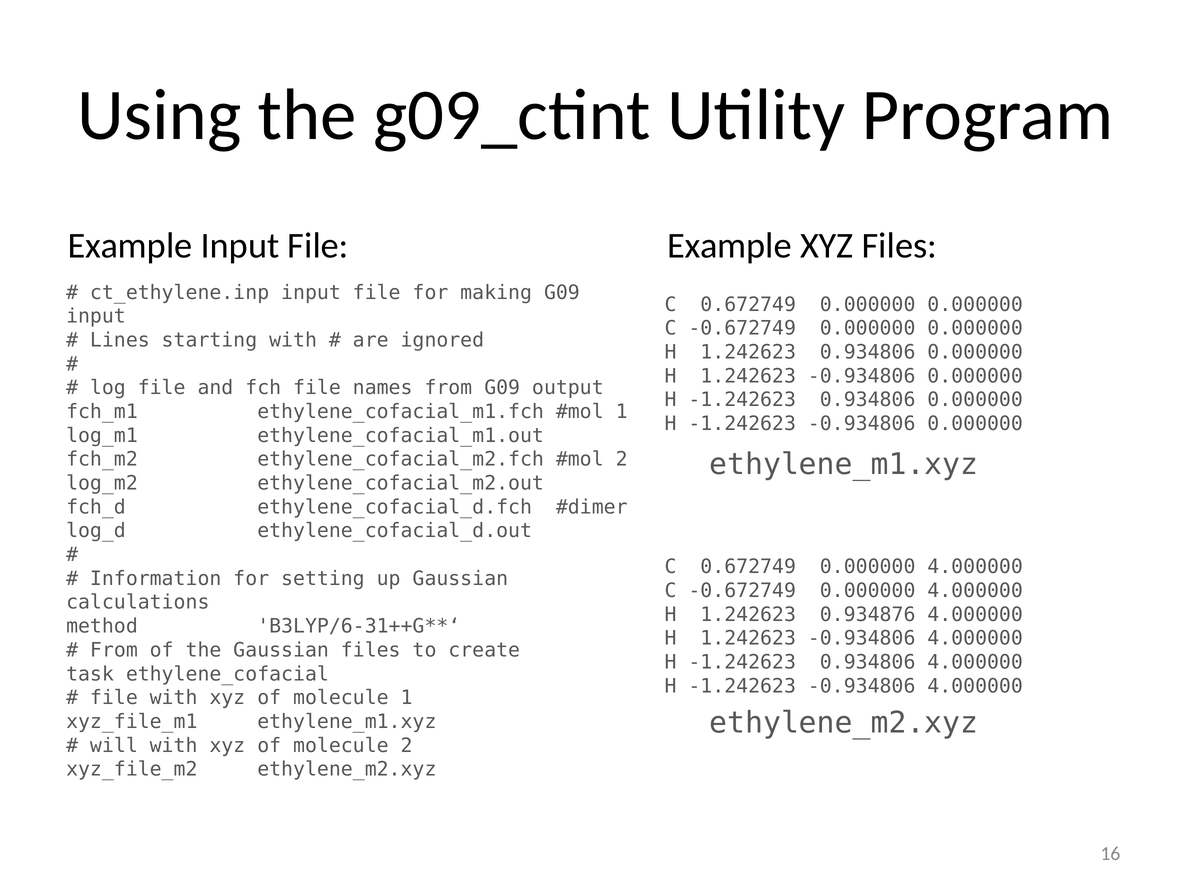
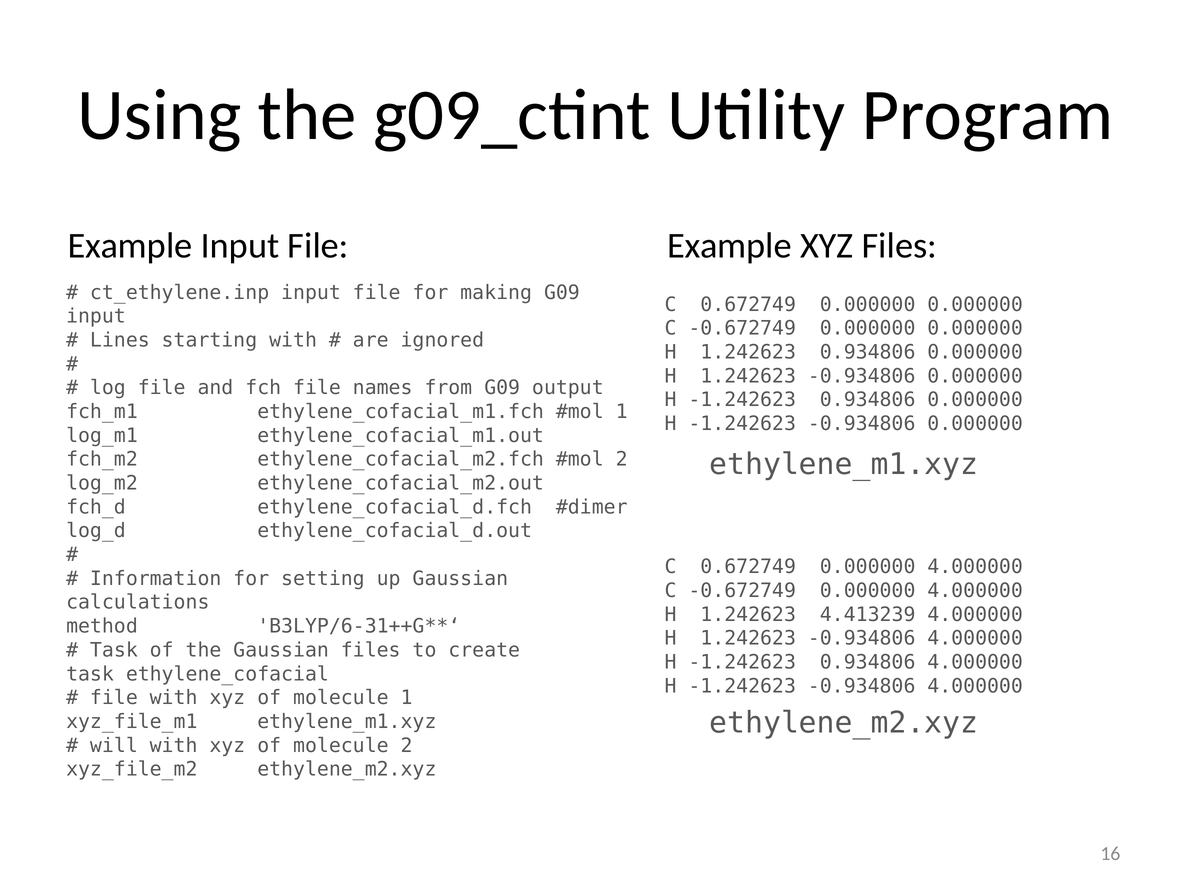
0.934876: 0.934876 -> 4.413239
From at (114, 650): From -> Task
